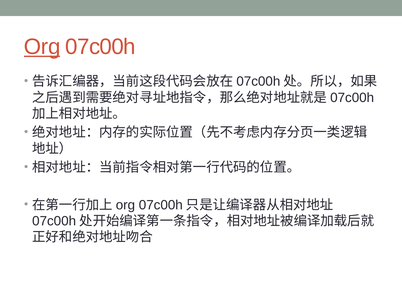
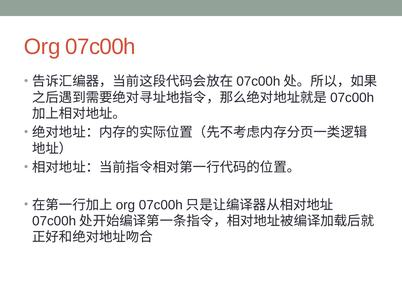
Org underline: present -> none
